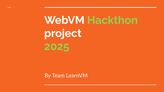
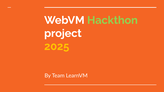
2025 colour: light green -> yellow
